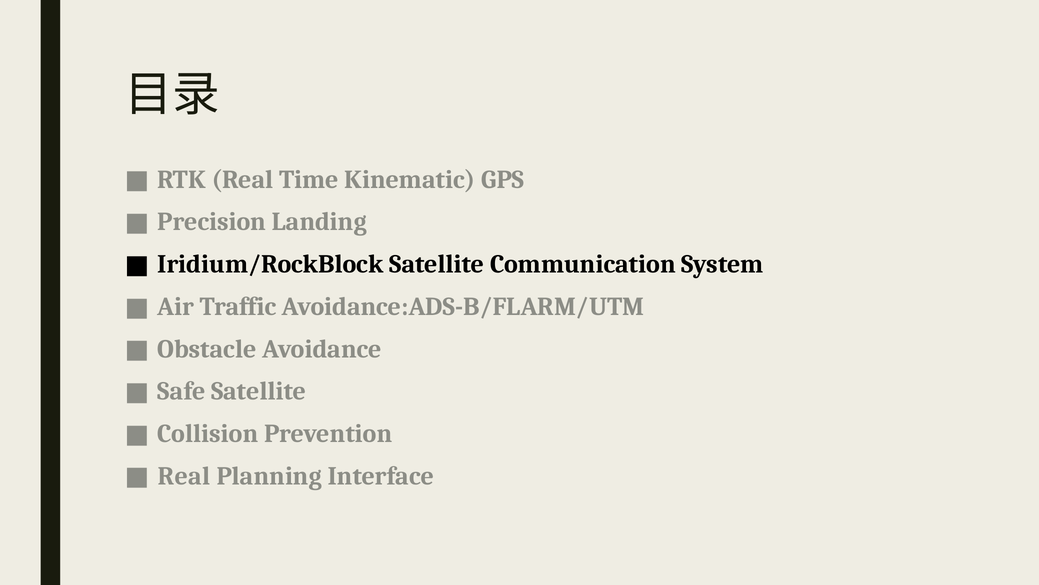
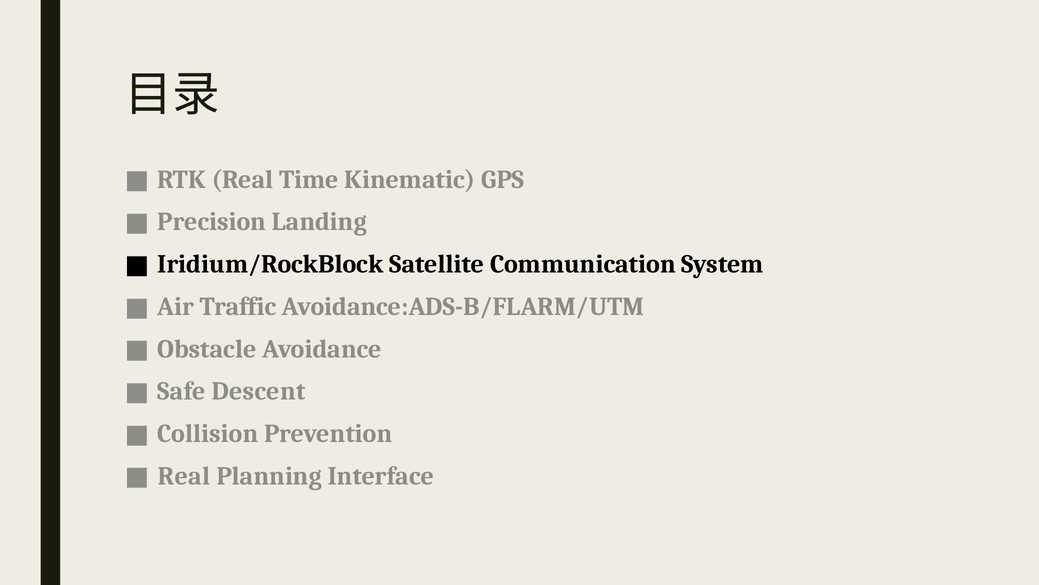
Safe Satellite: Satellite -> Descent
